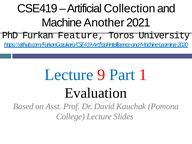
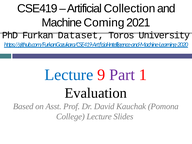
Another: Another -> Coming
Feature: Feature -> Dataset
Part colour: blue -> purple
